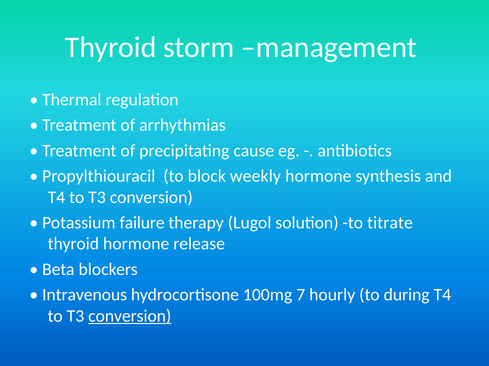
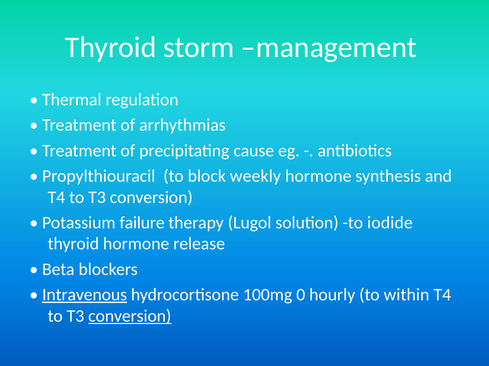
titrate: titrate -> iodide
Intravenous underline: none -> present
7: 7 -> 0
during: during -> within
